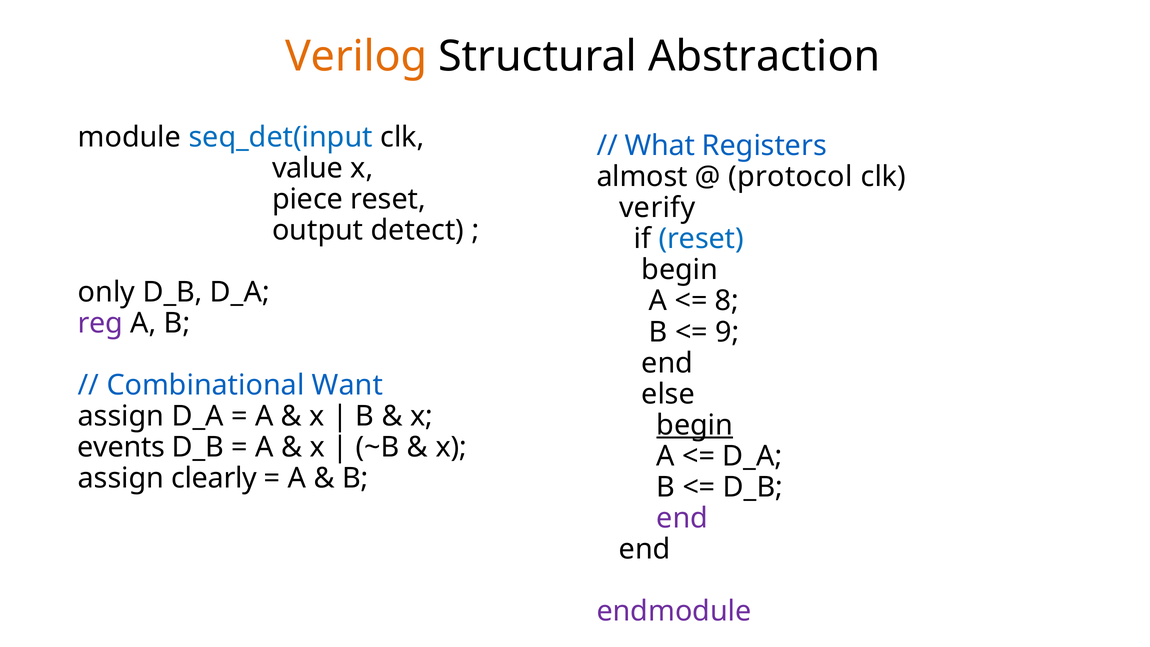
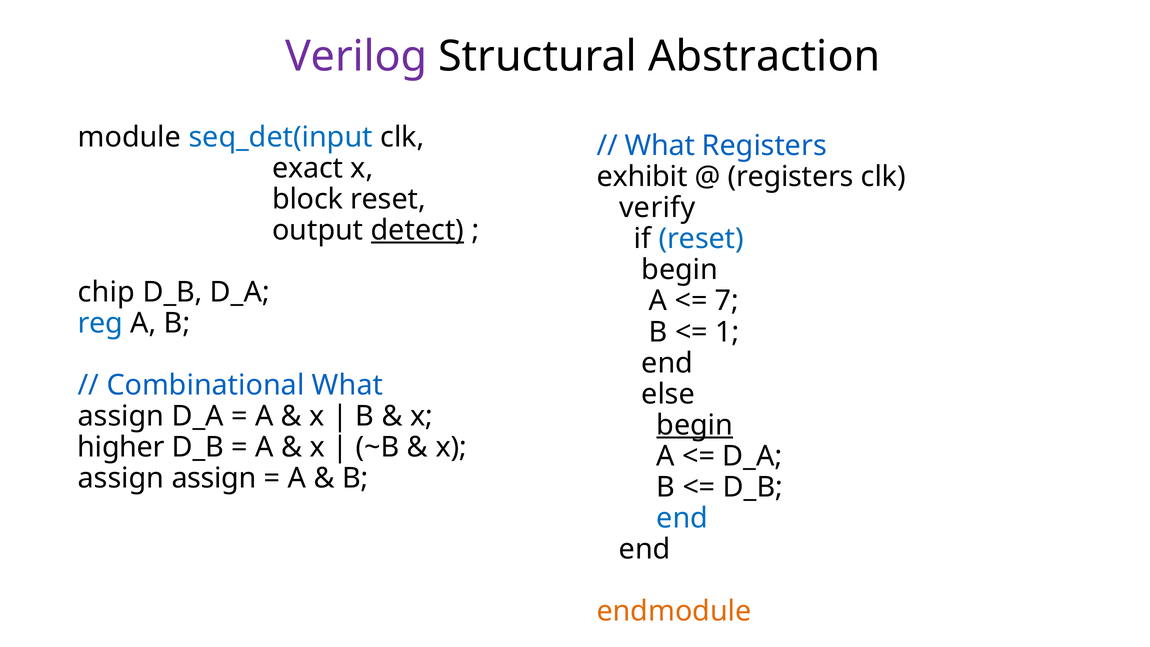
Verilog colour: orange -> purple
value: value -> exact
almost: almost -> exhibit
protocol at (790, 177): protocol -> registers
piece: piece -> block
detect underline: none -> present
only: only -> chip
8: 8 -> 7
reg colour: purple -> blue
9: 9 -> 1
Combinational Want: Want -> What
events: events -> higher
assign clearly: clearly -> assign
end at (682, 518) colour: purple -> blue
endmodule colour: purple -> orange
